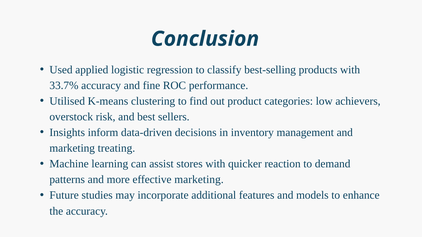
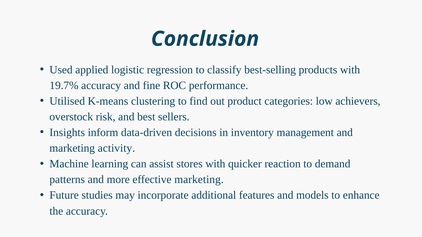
33.7%: 33.7% -> 19.7%
treating: treating -> activity
